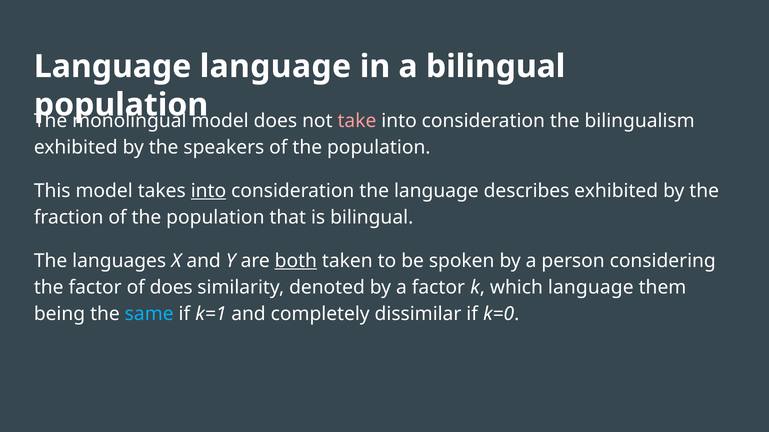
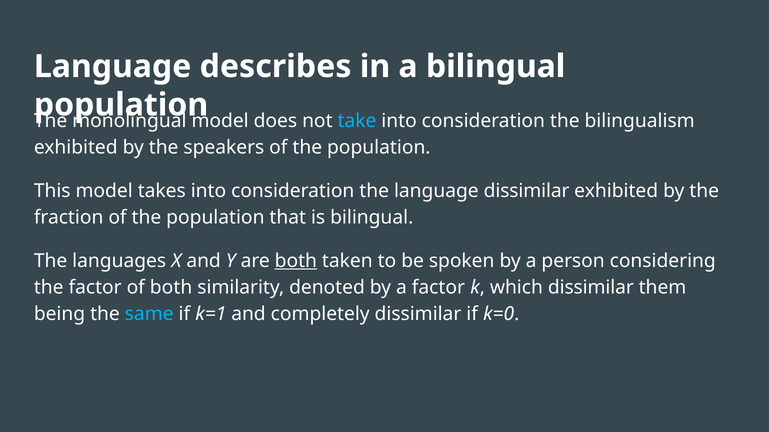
Language language: language -> describes
take colour: pink -> light blue
into at (208, 191) underline: present -> none
language describes: describes -> dissimilar
of does: does -> both
which language: language -> dissimilar
